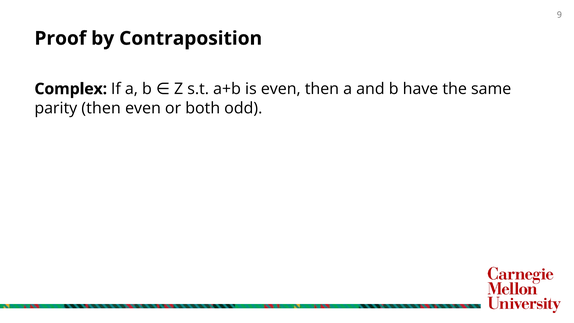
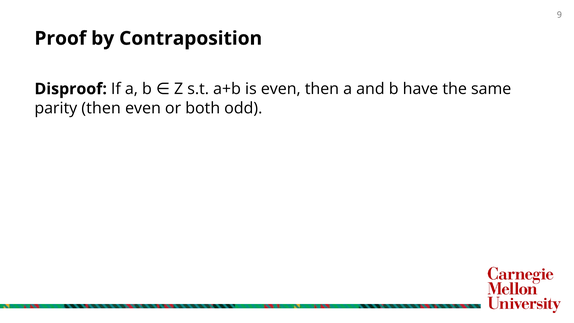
Complex: Complex -> Disproof
